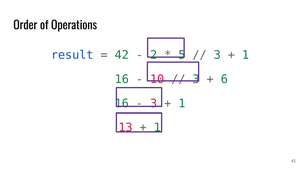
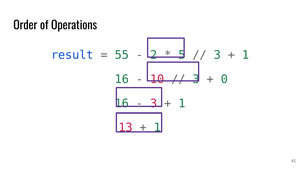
42: 42 -> 55
6: 6 -> 0
